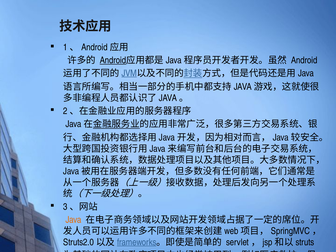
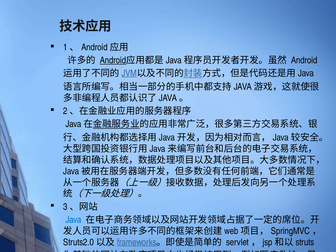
Java colour: orange -> blue
